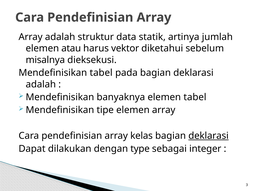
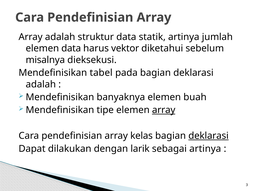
elemen atau: atau -> data
elemen tabel: tabel -> buah
array at (164, 110) underline: none -> present
type: type -> larik
sebagai integer: integer -> artinya
